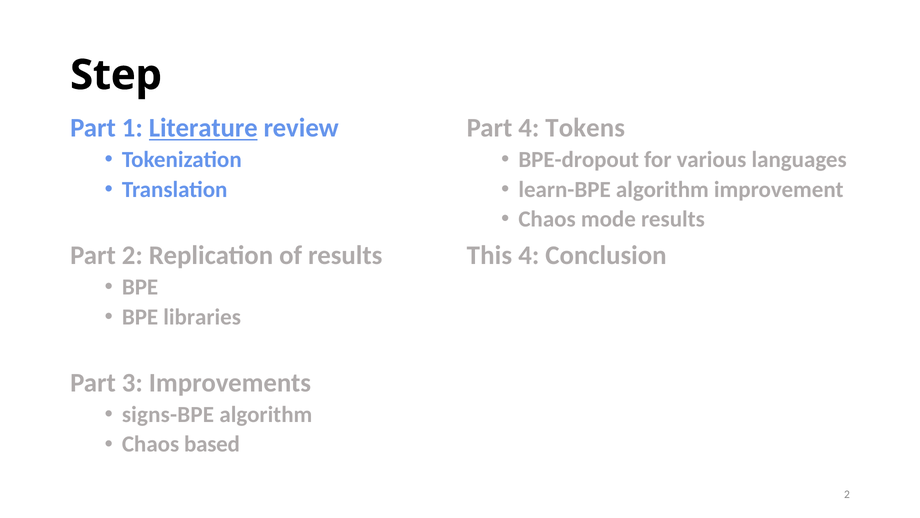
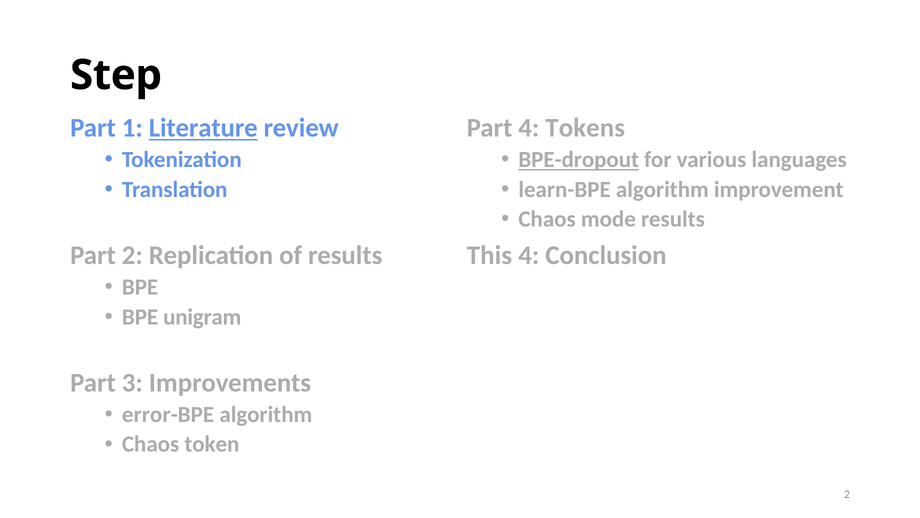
BPE-dropout underline: none -> present
libraries: libraries -> unigram
signs-BPE: signs-BPE -> error-BPE
based: based -> token
